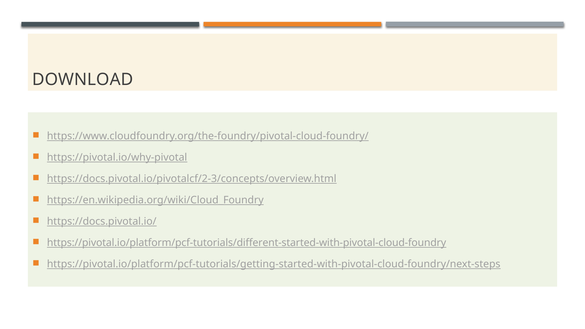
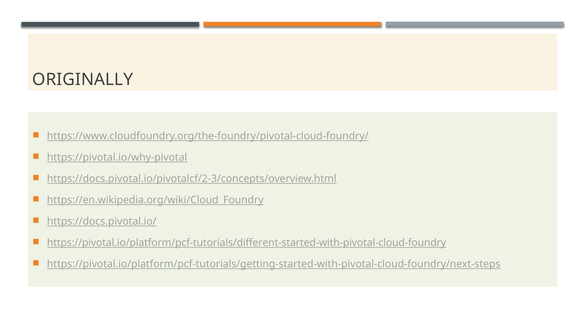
DOWNLOAD: DOWNLOAD -> ORIGINALLY
